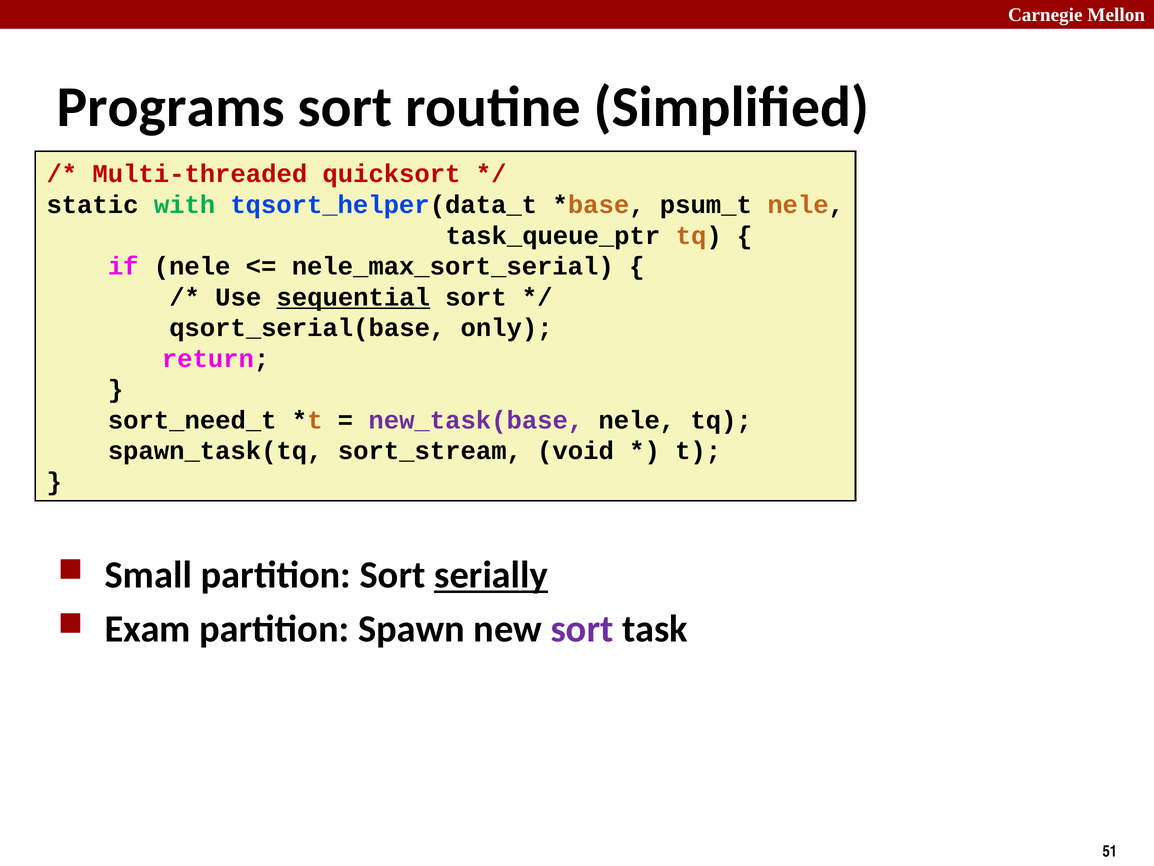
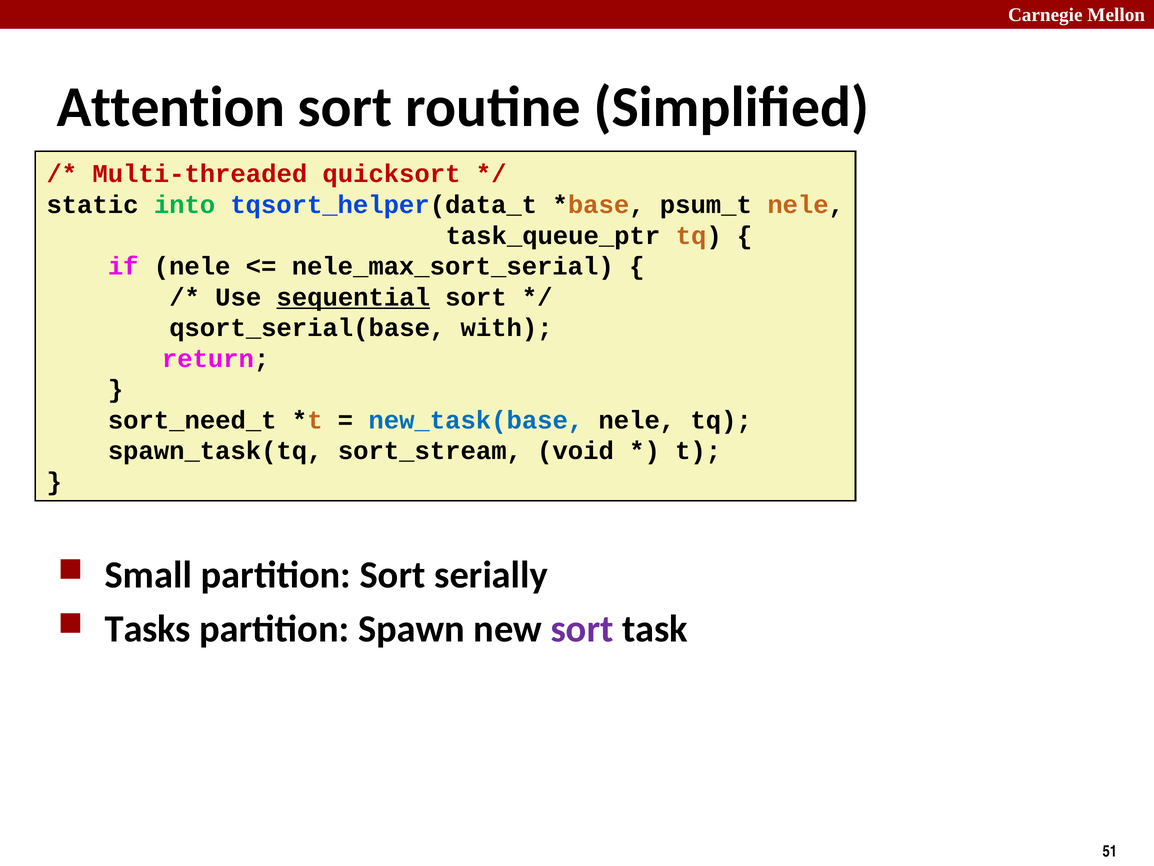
Programs: Programs -> Attention
with: with -> into
only: only -> with
new_task(base colour: purple -> blue
serially underline: present -> none
Exam: Exam -> Tasks
